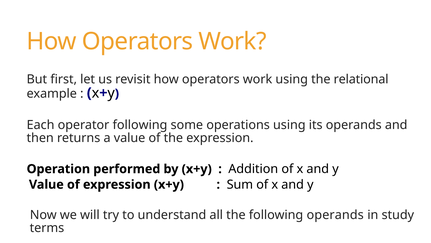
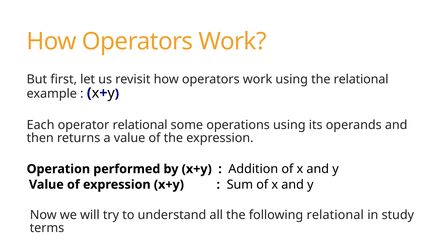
operator following: following -> relational
following operands: operands -> relational
